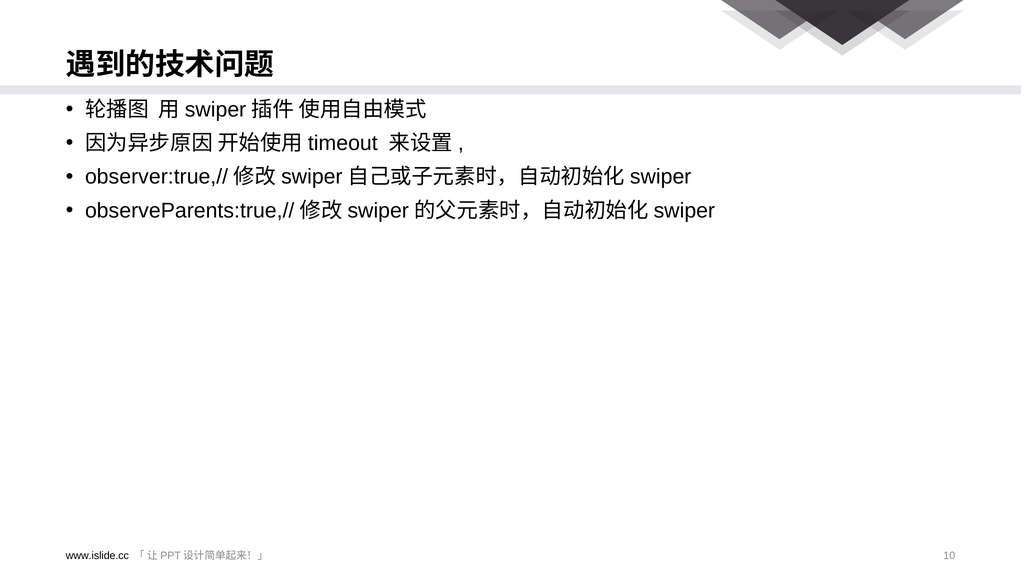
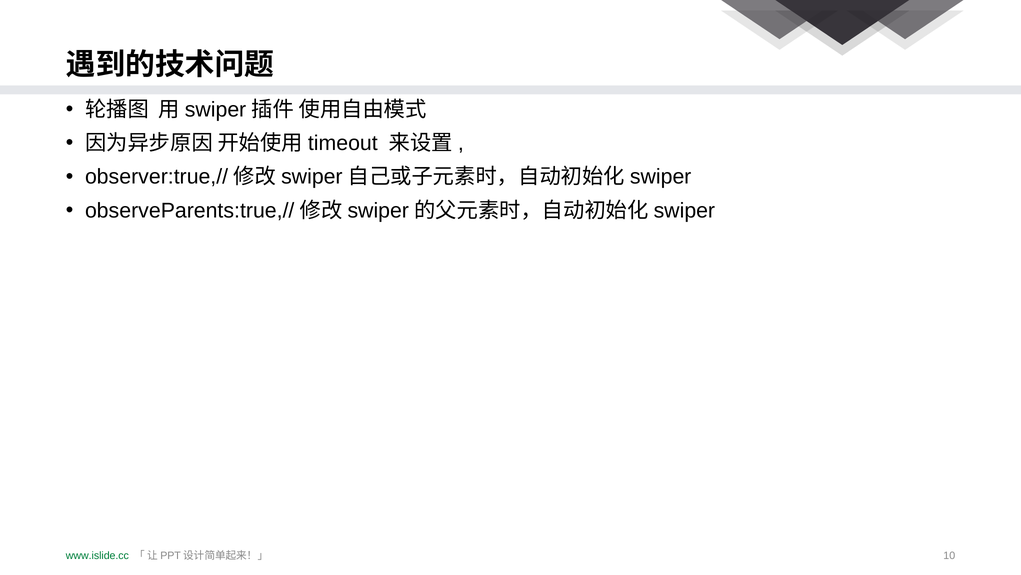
www.islide.cc colour: black -> green
